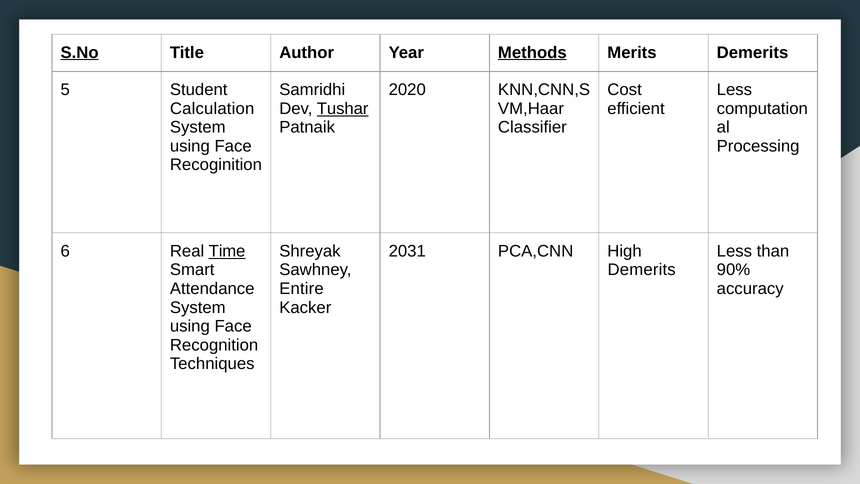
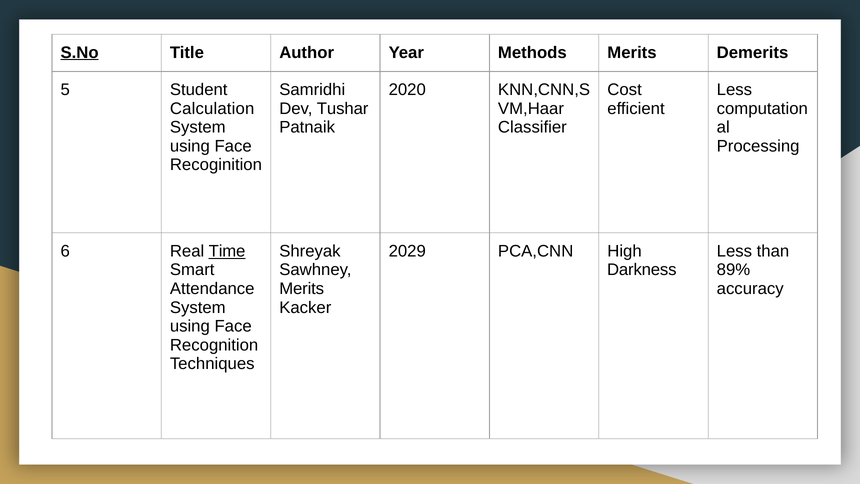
Methods underline: present -> none
Tushar underline: present -> none
2031: 2031 -> 2029
Demerits at (642, 270): Demerits -> Darkness
90%: 90% -> 89%
Entire at (302, 289): Entire -> Merits
